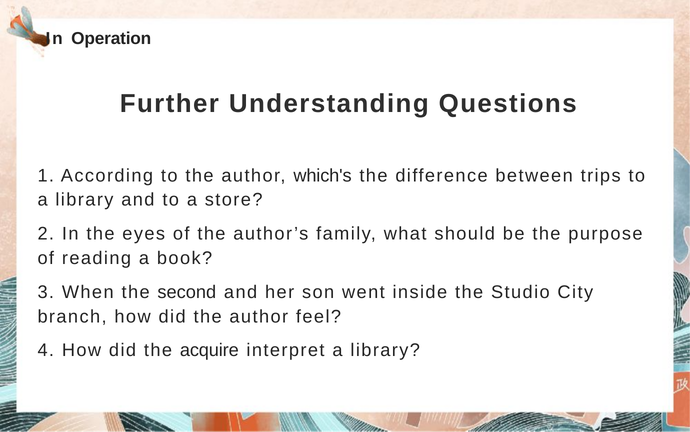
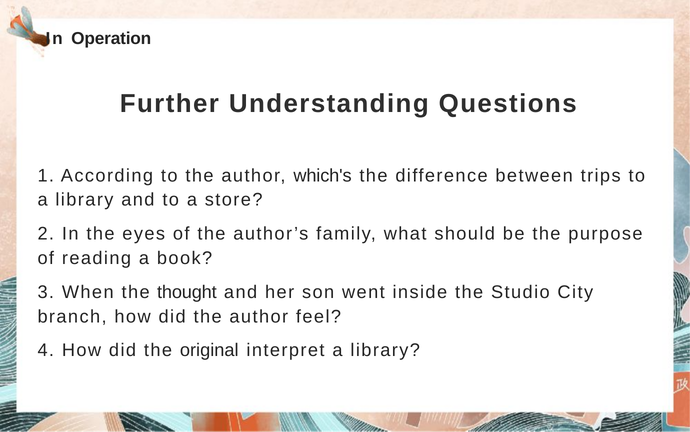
second: second -> thought
acquire: acquire -> original
